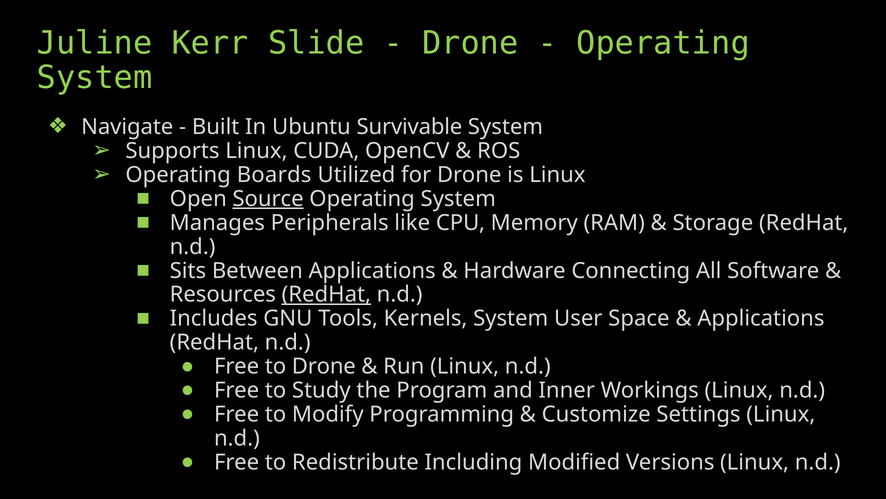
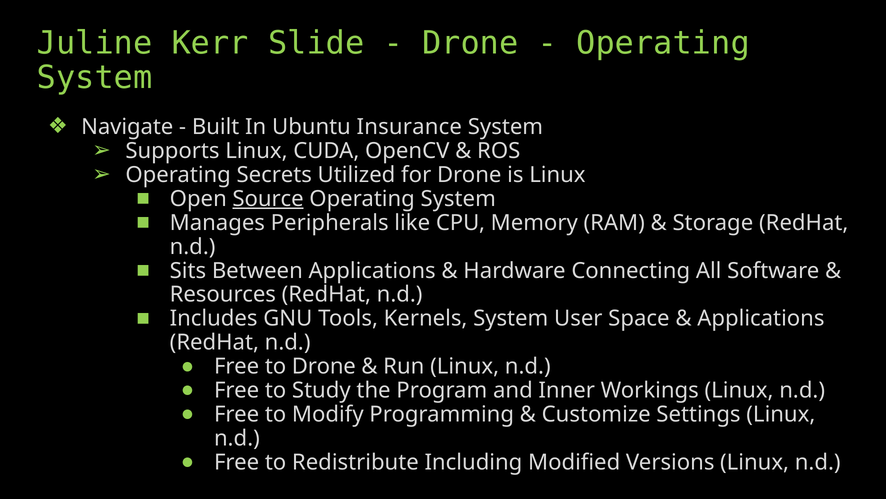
Survivable: Survivable -> Insurance
Boards: Boards -> Secrets
RedHat at (326, 294) underline: present -> none
